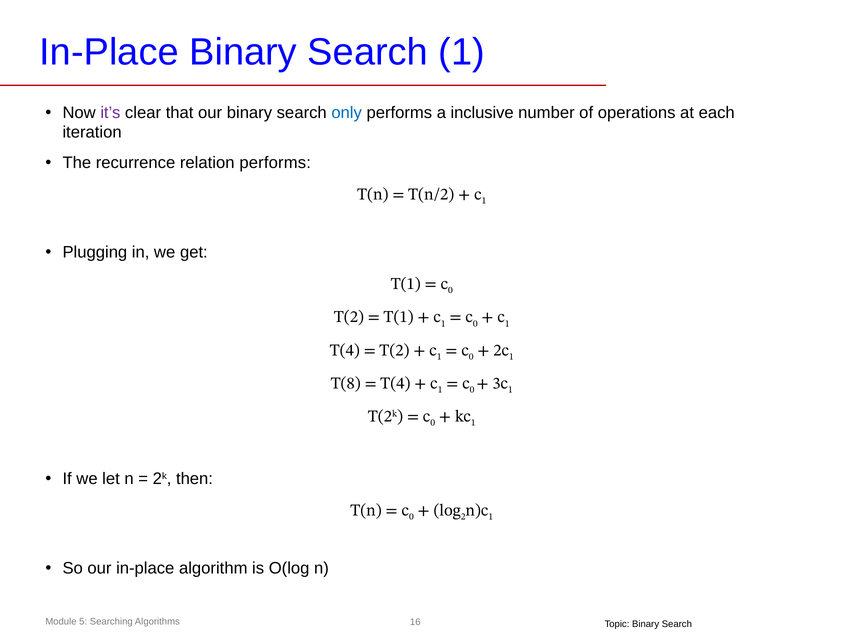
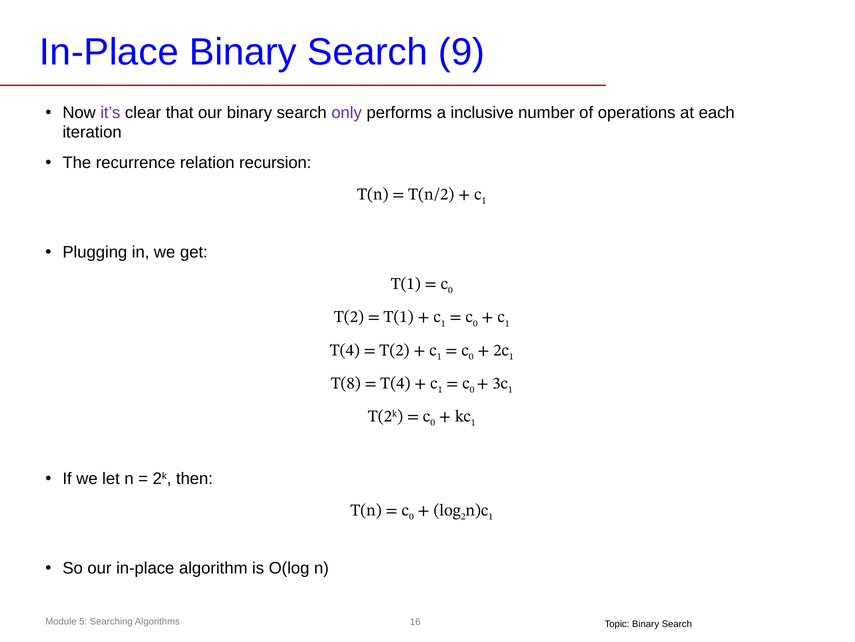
1: 1 -> 9
only colour: blue -> purple
relation performs: performs -> recursion
